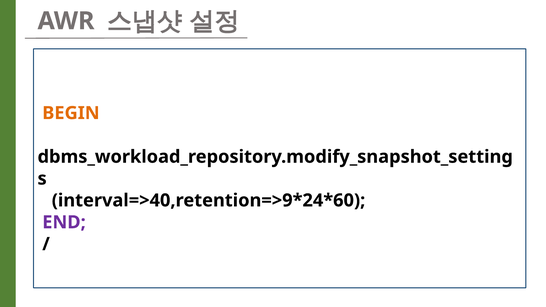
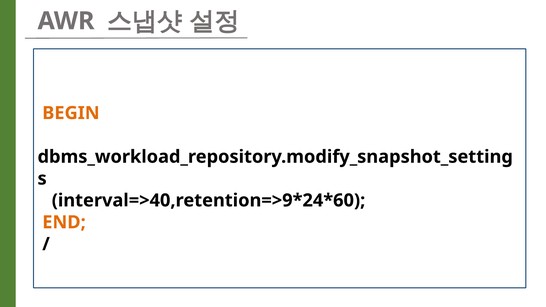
END colour: purple -> orange
